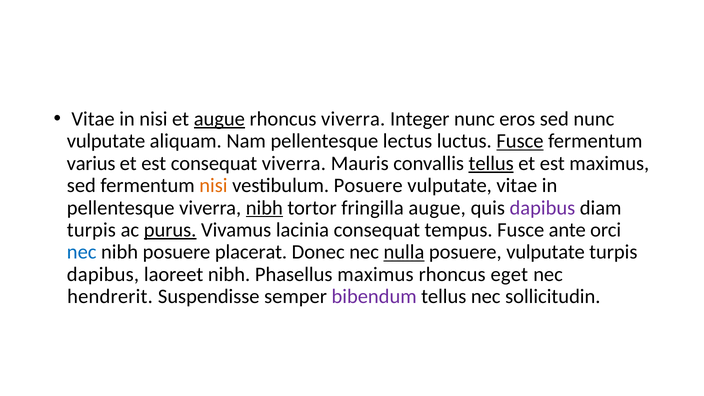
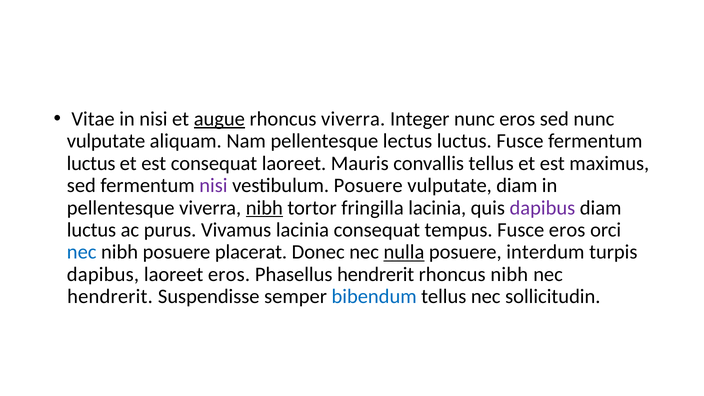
Fusce at (520, 141) underline: present -> none
varius at (91, 163): varius -> luctus
consequat viverra: viverra -> laoreet
tellus at (491, 163) underline: present -> none
nisi at (213, 186) colour: orange -> purple
vulputate vitae: vitae -> diam
fringilla augue: augue -> lacinia
turpis at (91, 230): turpis -> luctus
purus underline: present -> none
Fusce ante: ante -> eros
vulputate at (546, 252): vulputate -> interdum
laoreet nibh: nibh -> eros
Phasellus maximus: maximus -> hendrerit
rhoncus eget: eget -> nibh
bibendum colour: purple -> blue
